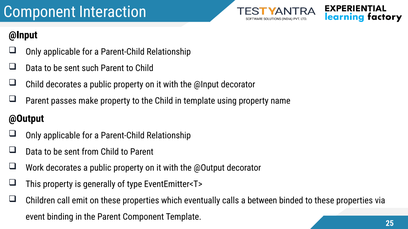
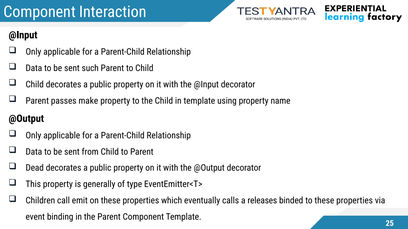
Work: Work -> Dead
between: between -> releases
